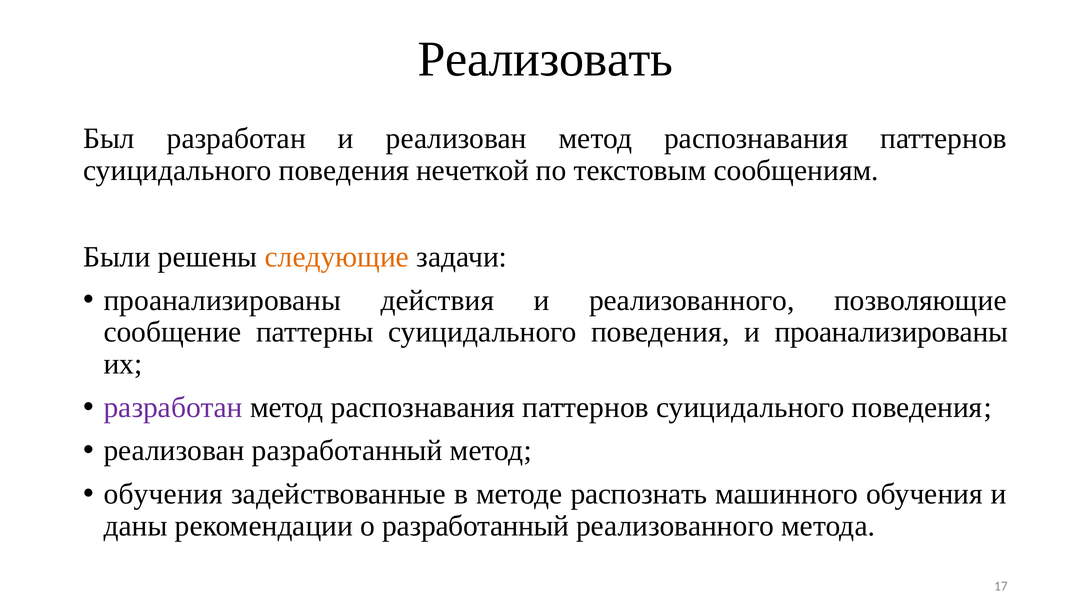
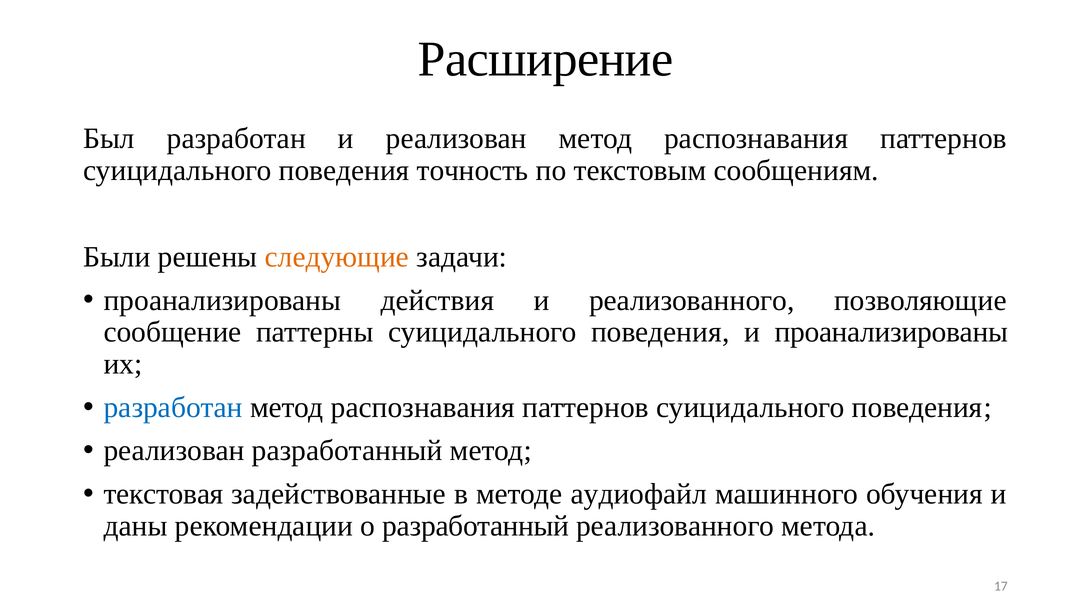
Реализовать: Реализовать -> Расширение
нечеткой: нечеткой -> точность
разработан at (173, 407) colour: purple -> blue
обучения at (163, 494): обучения -> текстовая
распознать: распознать -> аудиофайл
